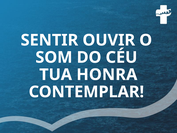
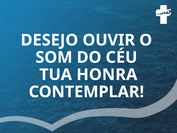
SENTIR: SENTIR -> DESEJO
